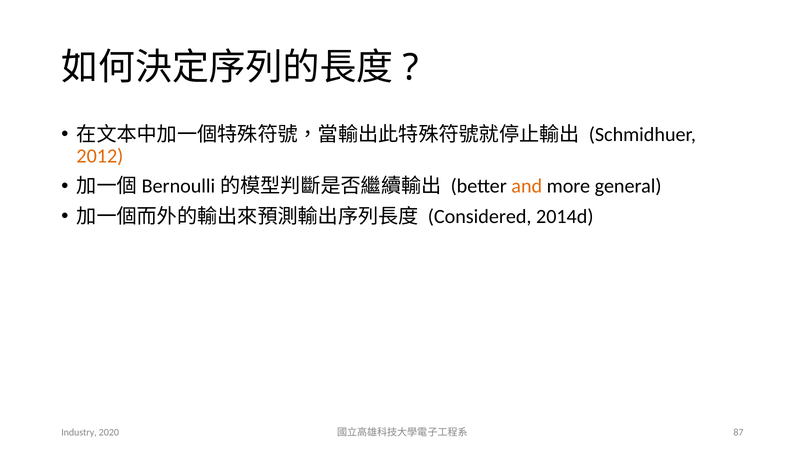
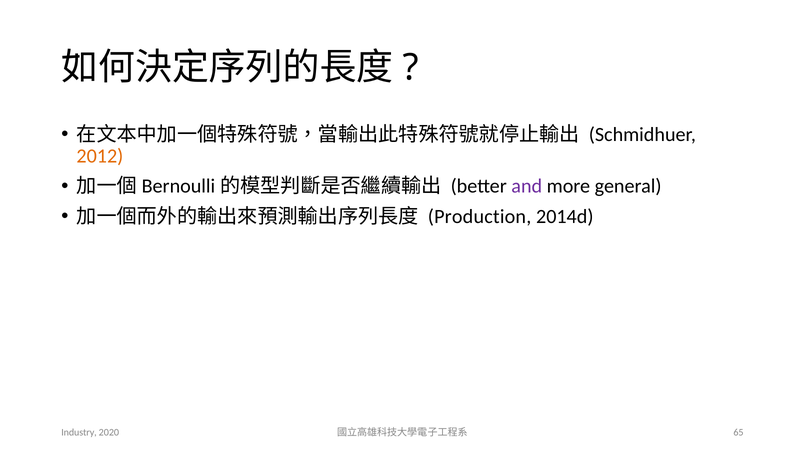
and colour: orange -> purple
Considered: Considered -> Production
87: 87 -> 65
